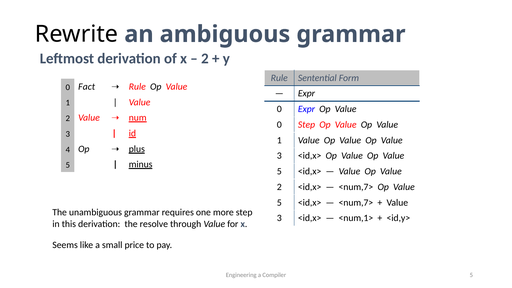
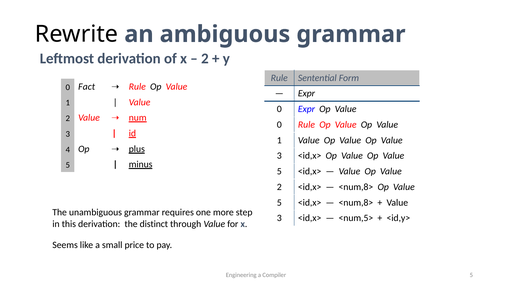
0 Step: Step -> Rule
<num,7> at (356, 187): <num,7> -> <num,8>
<num,7> at (356, 202): <num,7> -> <num,8>
<num,1>: <num,1> -> <num,5>
resolve: resolve -> distinct
